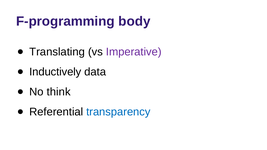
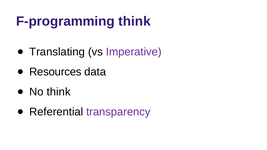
F-programming body: body -> think
Inductively: Inductively -> Resources
transparency colour: blue -> purple
